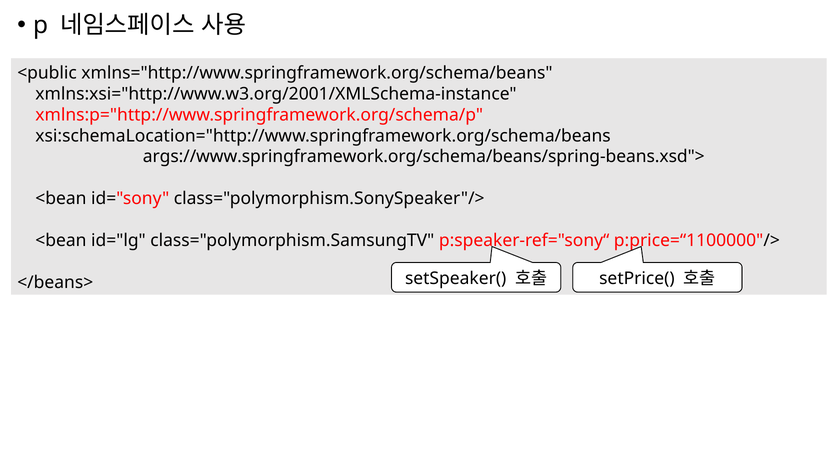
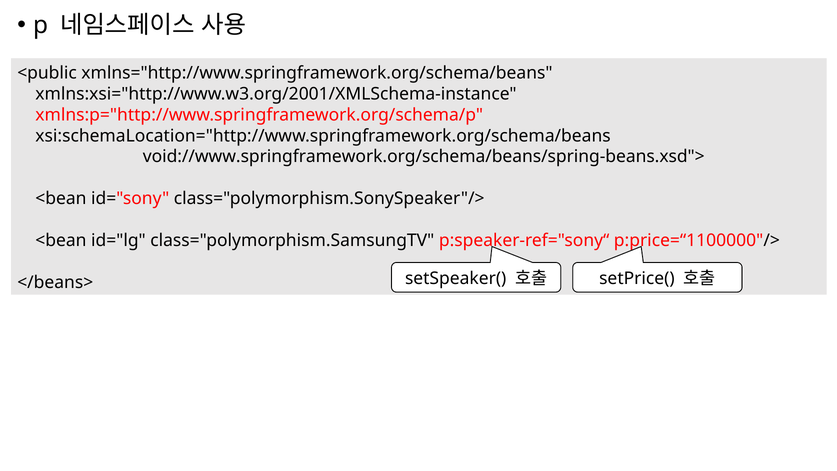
args://www.springframework.org/schema/beans/spring-beans.xsd">: args://www.springframework.org/schema/beans/spring-beans.xsd"> -> void://www.springframework.org/schema/beans/spring-beans.xsd">
